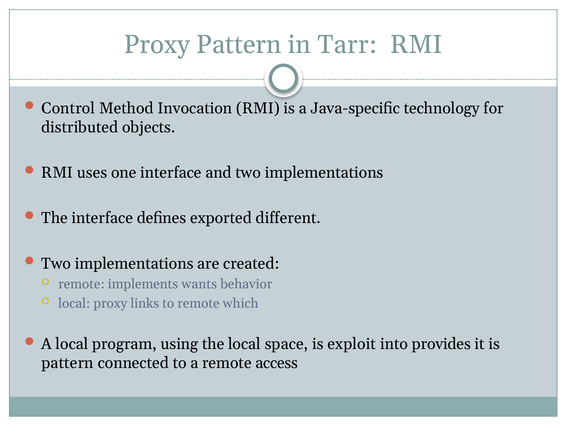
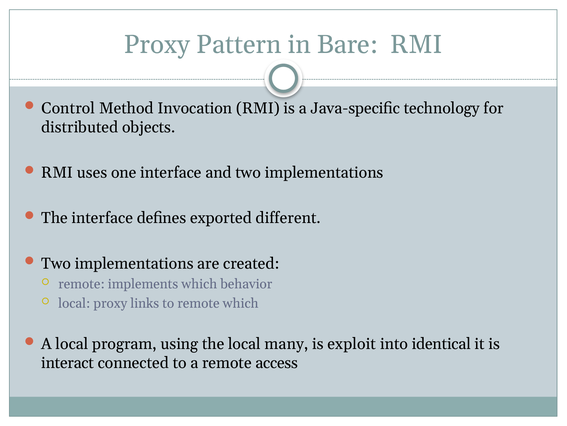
Tarr: Tarr -> Bare
implements wants: wants -> which
space: space -> many
provides: provides -> identical
pattern at (68, 362): pattern -> interact
